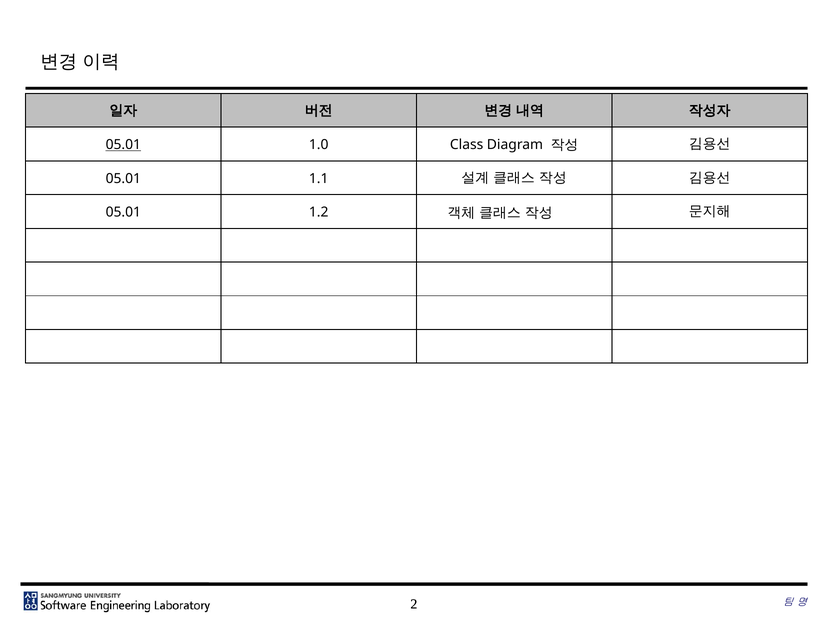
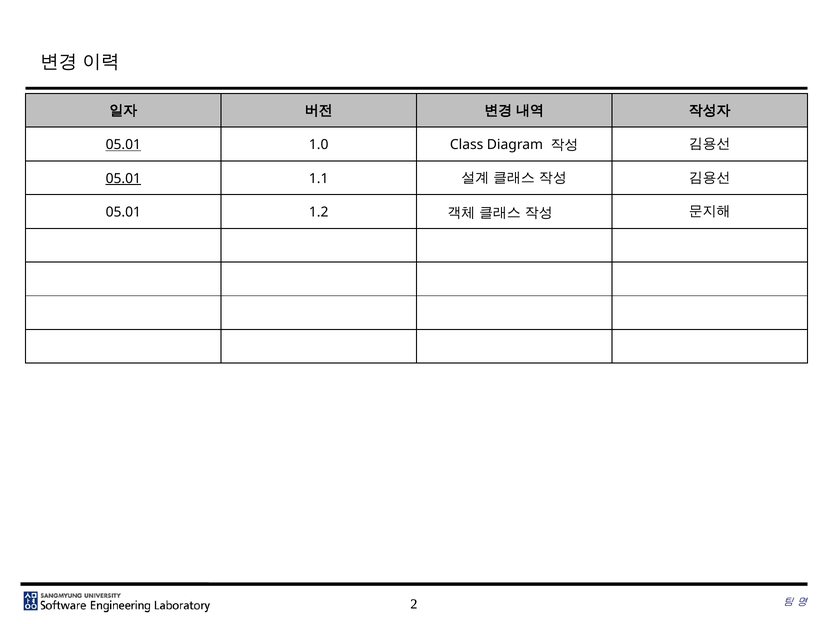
05.01 at (123, 179) underline: none -> present
